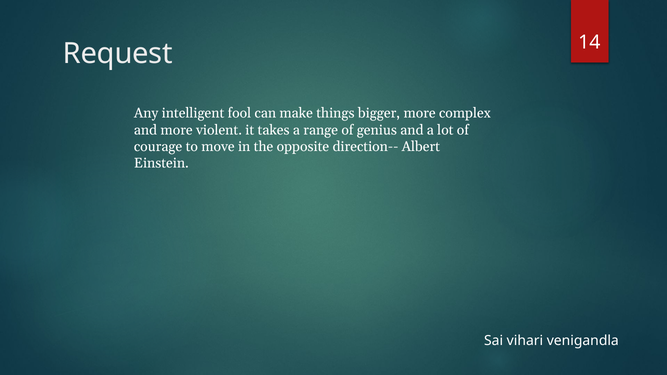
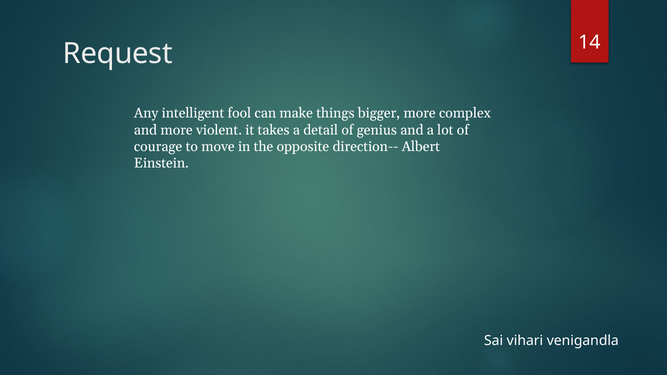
range: range -> detail
